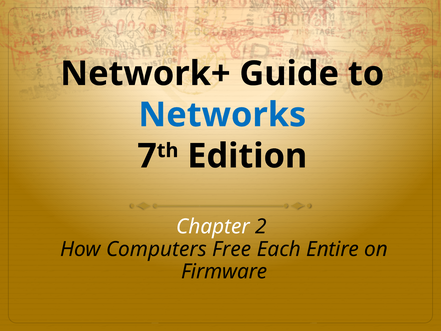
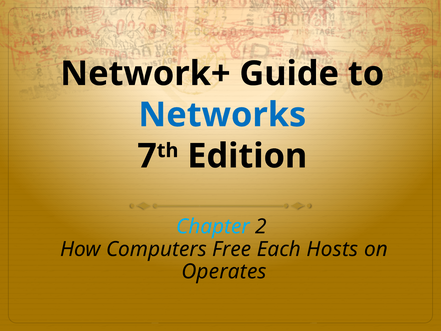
Chapter colour: white -> light blue
Entire: Entire -> Hosts
Firmware: Firmware -> Operates
